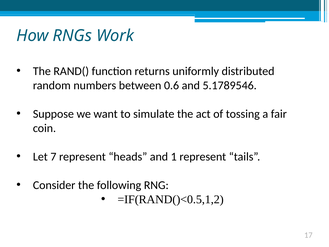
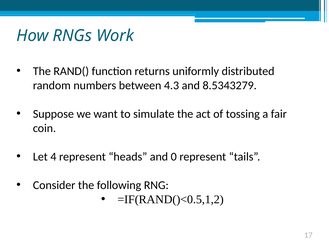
0.6: 0.6 -> 4.3
5.1789546: 5.1789546 -> 8.5343279
7: 7 -> 4
1: 1 -> 0
